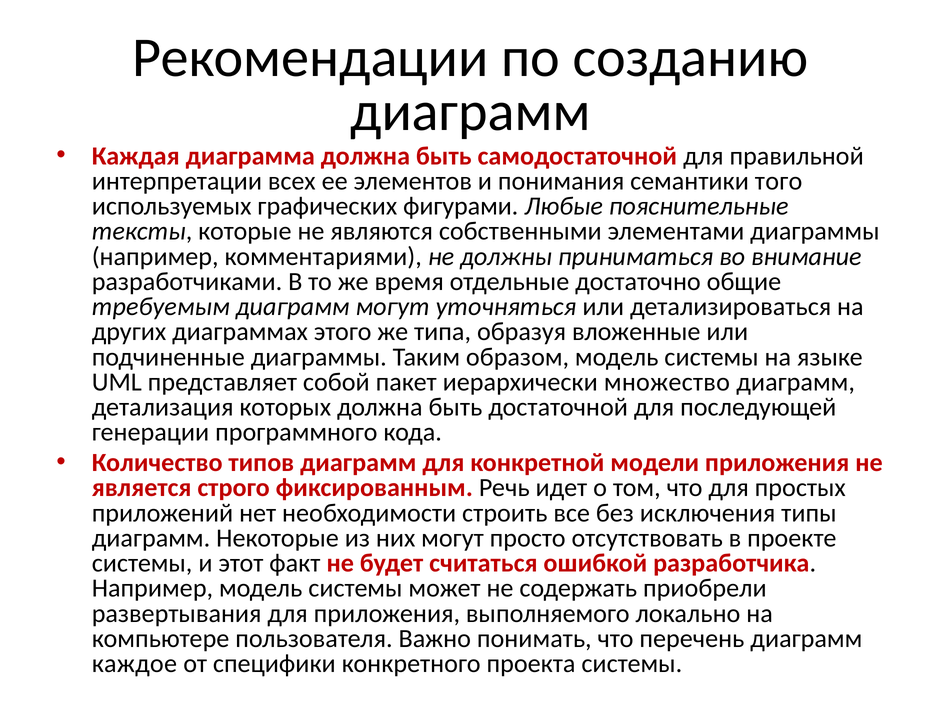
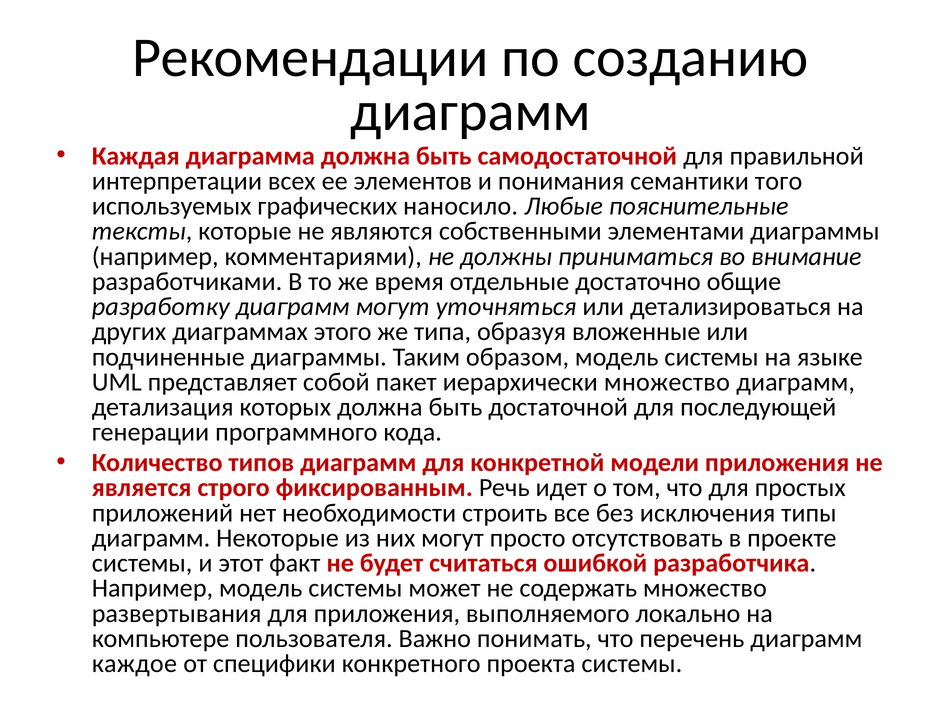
фигурами: фигурами -> наносило
требуемым: требуемым -> разработку
содержать приобрели: приобрели -> множество
